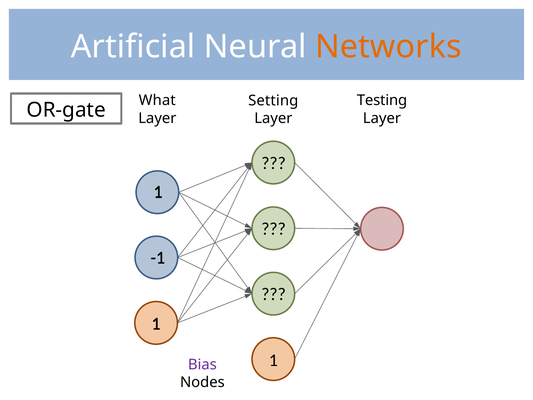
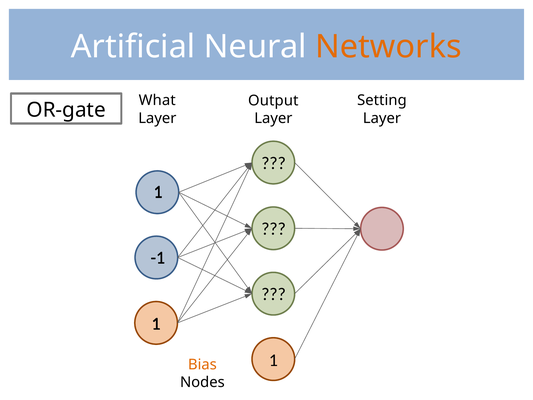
Testing: Testing -> Setting
Setting: Setting -> Output
Bias colour: purple -> orange
